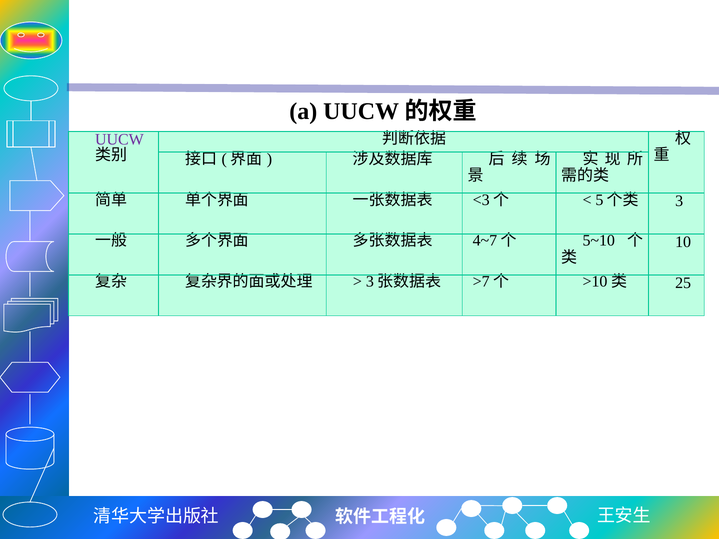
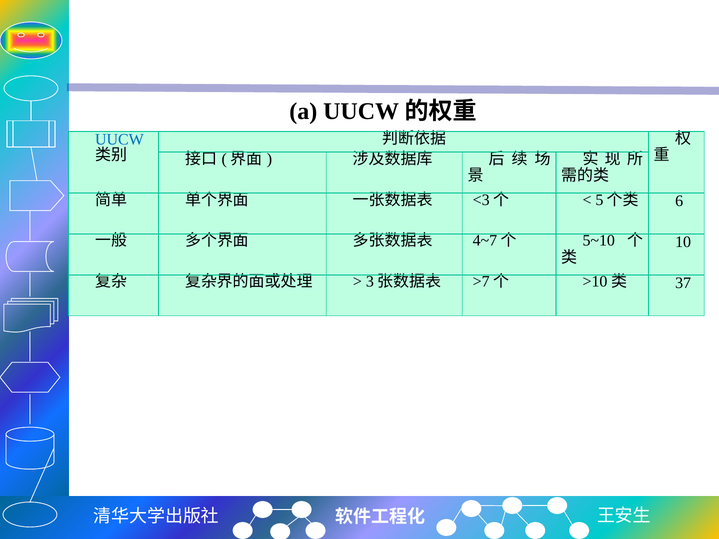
UUCW colour: purple -> blue
3: 3 -> 6
25: 25 -> 37
